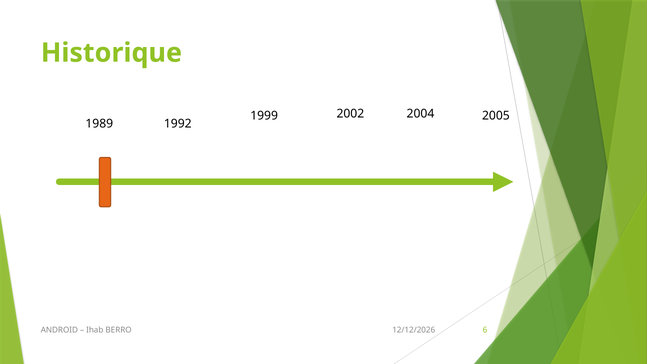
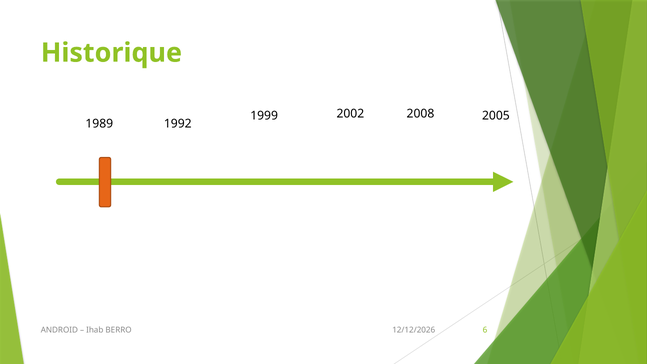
2004: 2004 -> 2008
